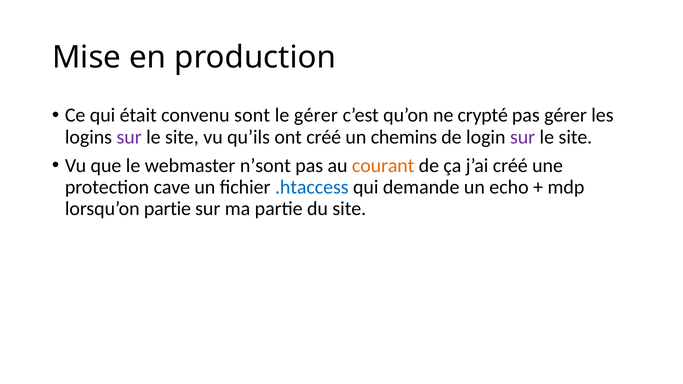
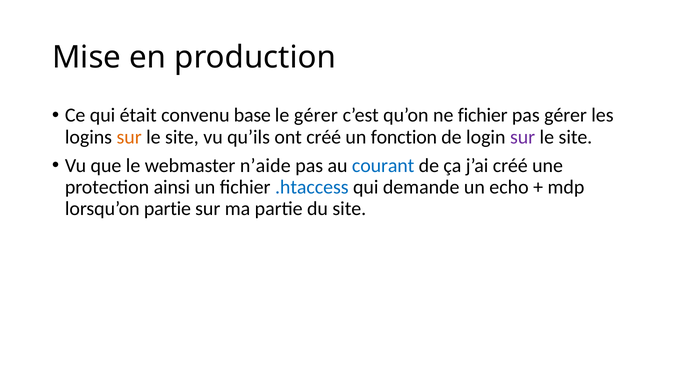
sont: sont -> base
ne crypté: crypté -> fichier
sur at (129, 137) colour: purple -> orange
chemins: chemins -> fonction
n’sont: n’sont -> n’aide
courant colour: orange -> blue
cave: cave -> ainsi
